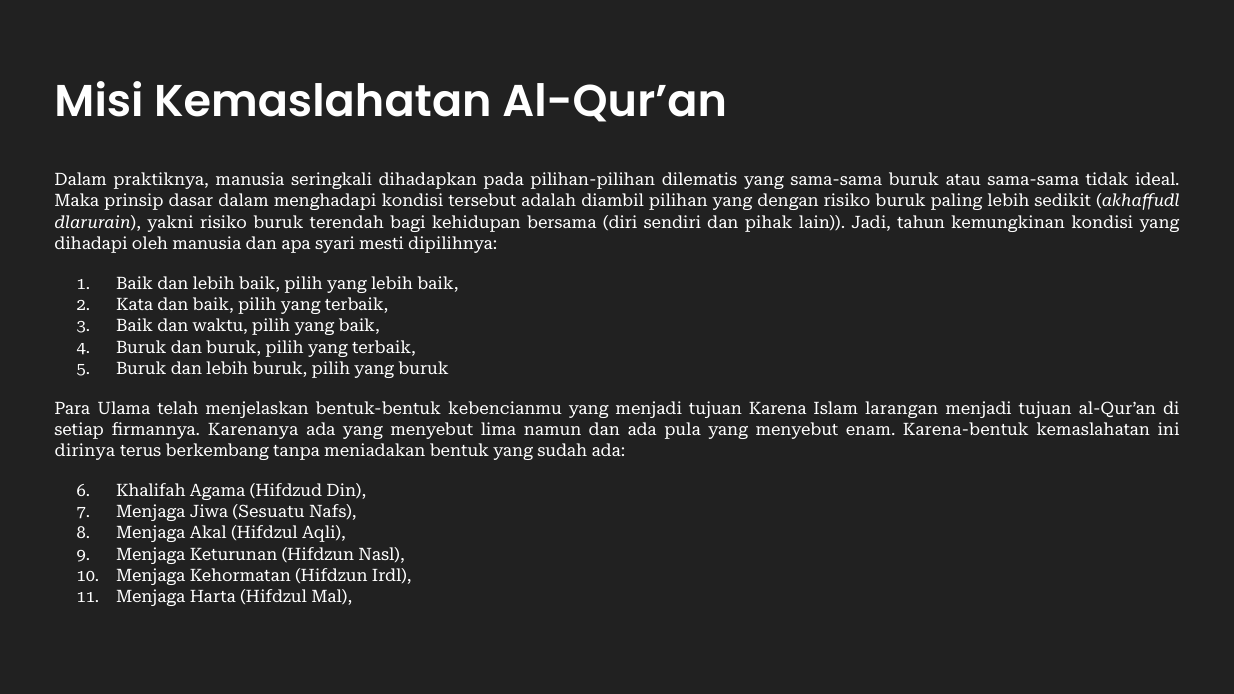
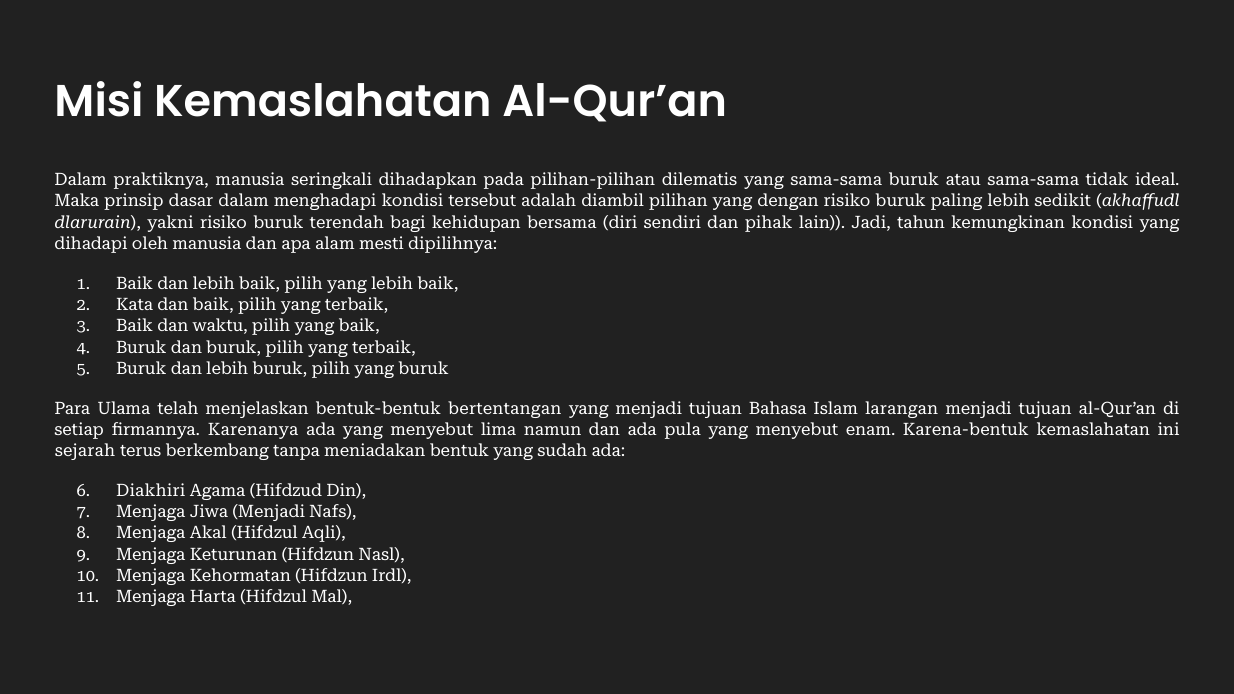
syari: syari -> alam
kebencianmu: kebencianmu -> bertentangan
Karena: Karena -> Bahasa
dirinya: dirinya -> sejarah
Khalifah: Khalifah -> Diakhiri
Jiwa Sesuatu: Sesuatu -> Menjadi
